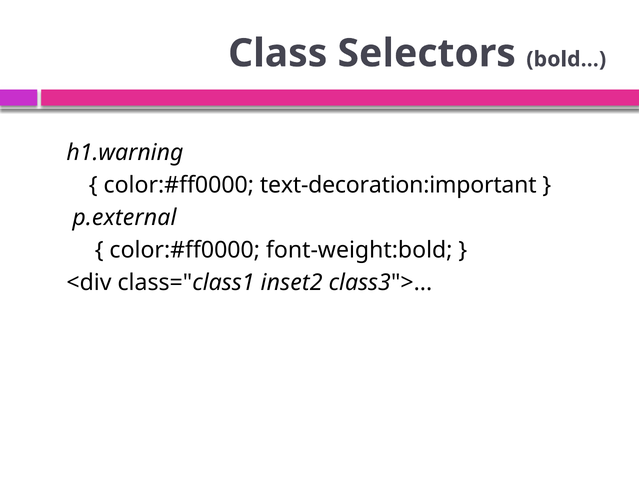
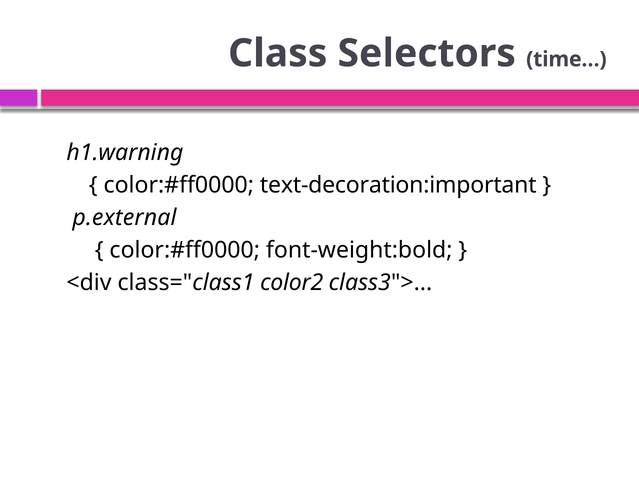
bold…: bold… -> time…
inset2: inset2 -> color2
